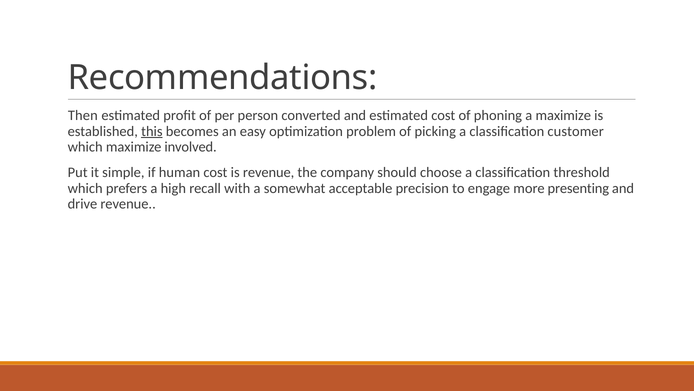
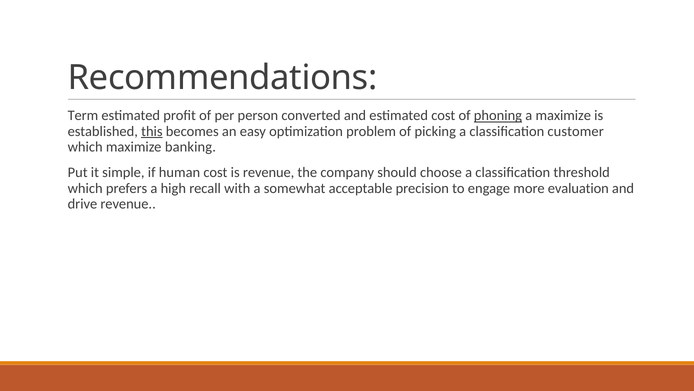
Then: Then -> Term
phoning underline: none -> present
involved: involved -> banking
presenting: presenting -> evaluation
